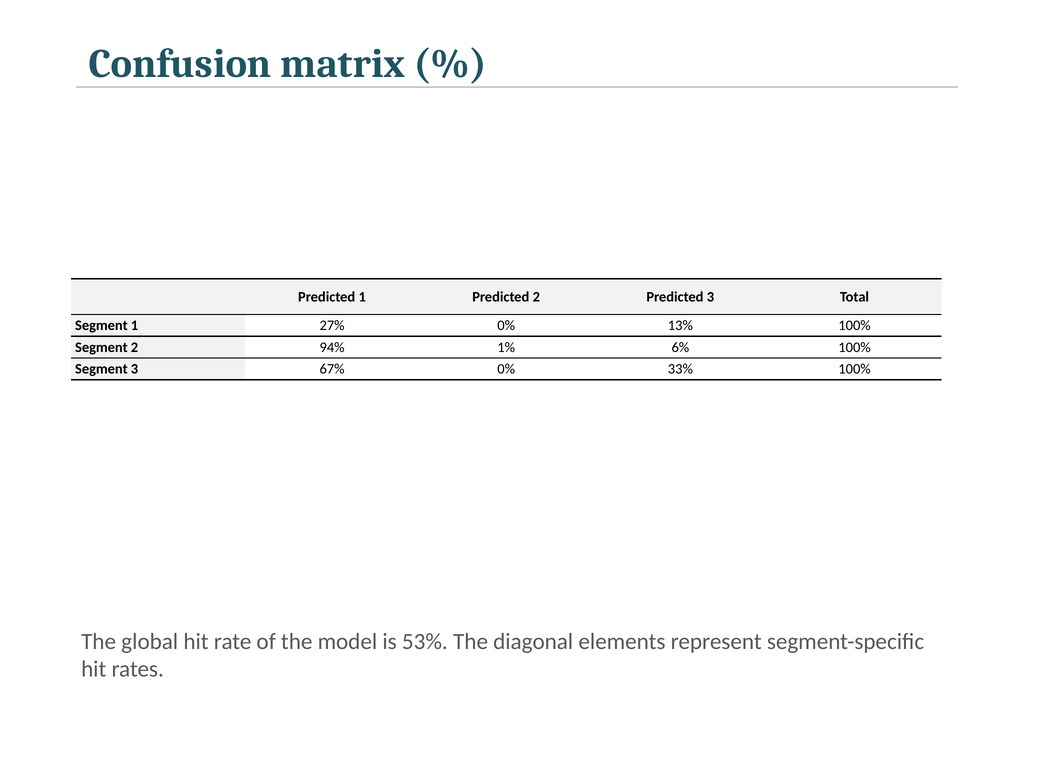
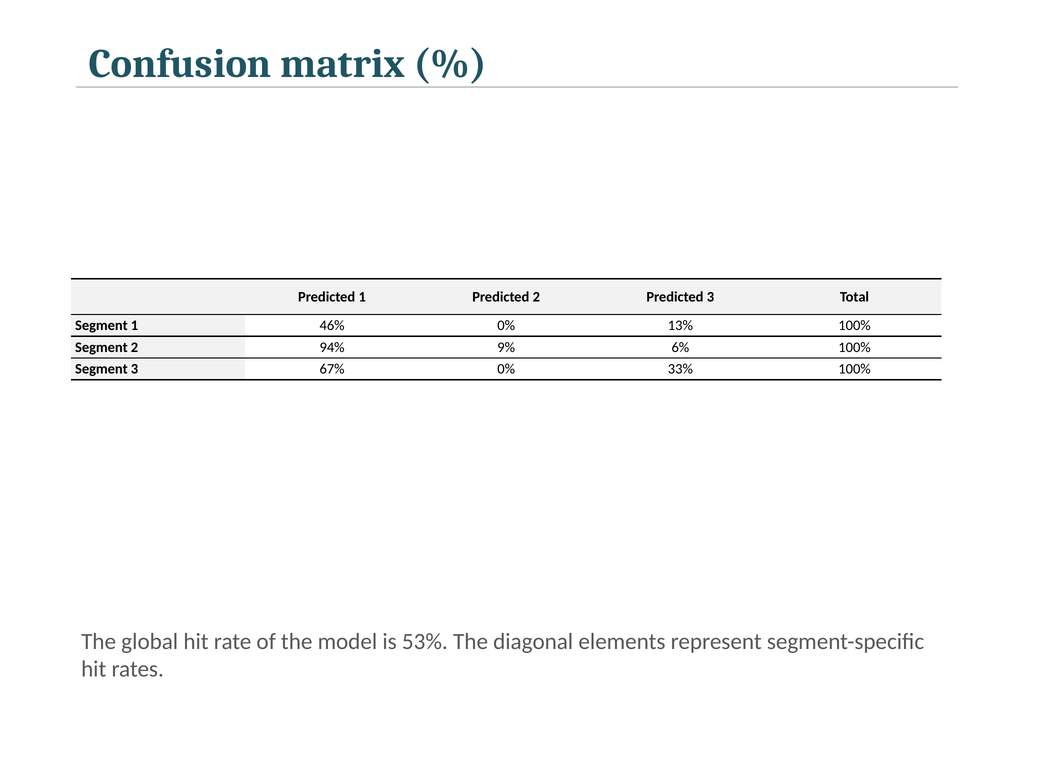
27%: 27% -> 46%
1%: 1% -> 9%
